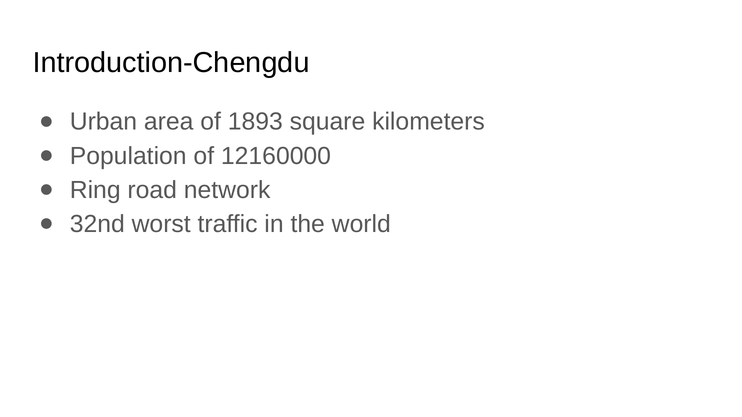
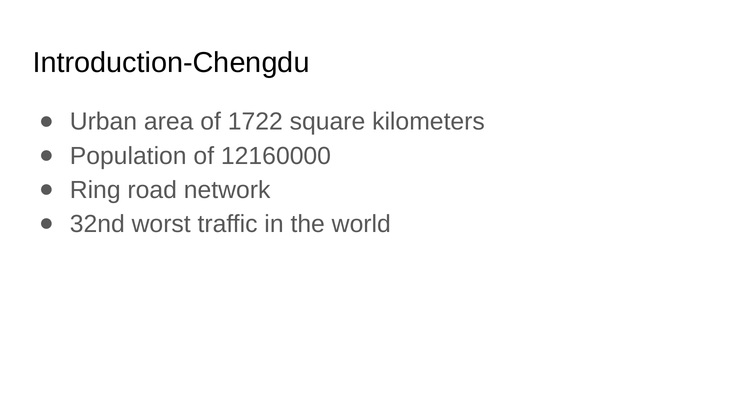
1893: 1893 -> 1722
